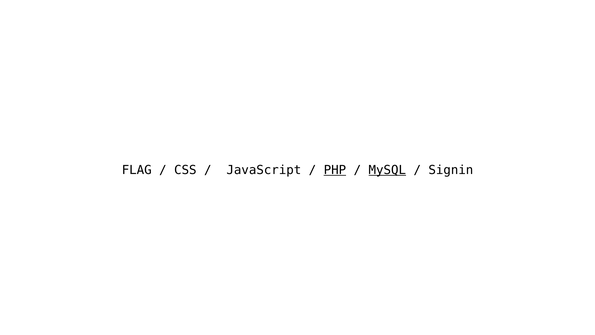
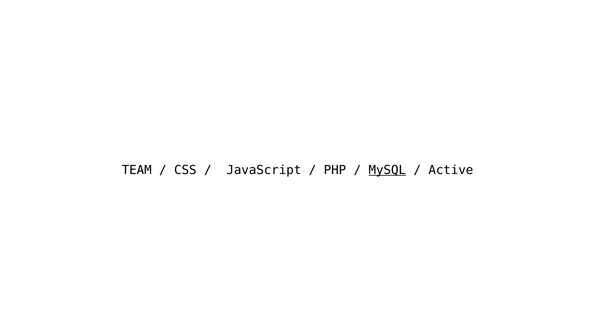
FLAG: FLAG -> TEAM
PHP underline: present -> none
Signin: Signin -> Active
